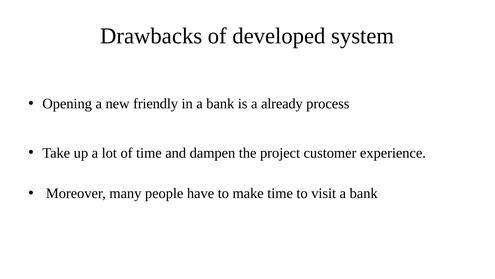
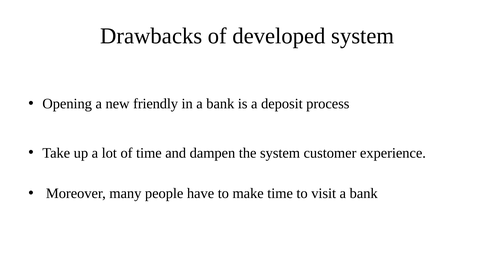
already: already -> deposit
the project: project -> system
